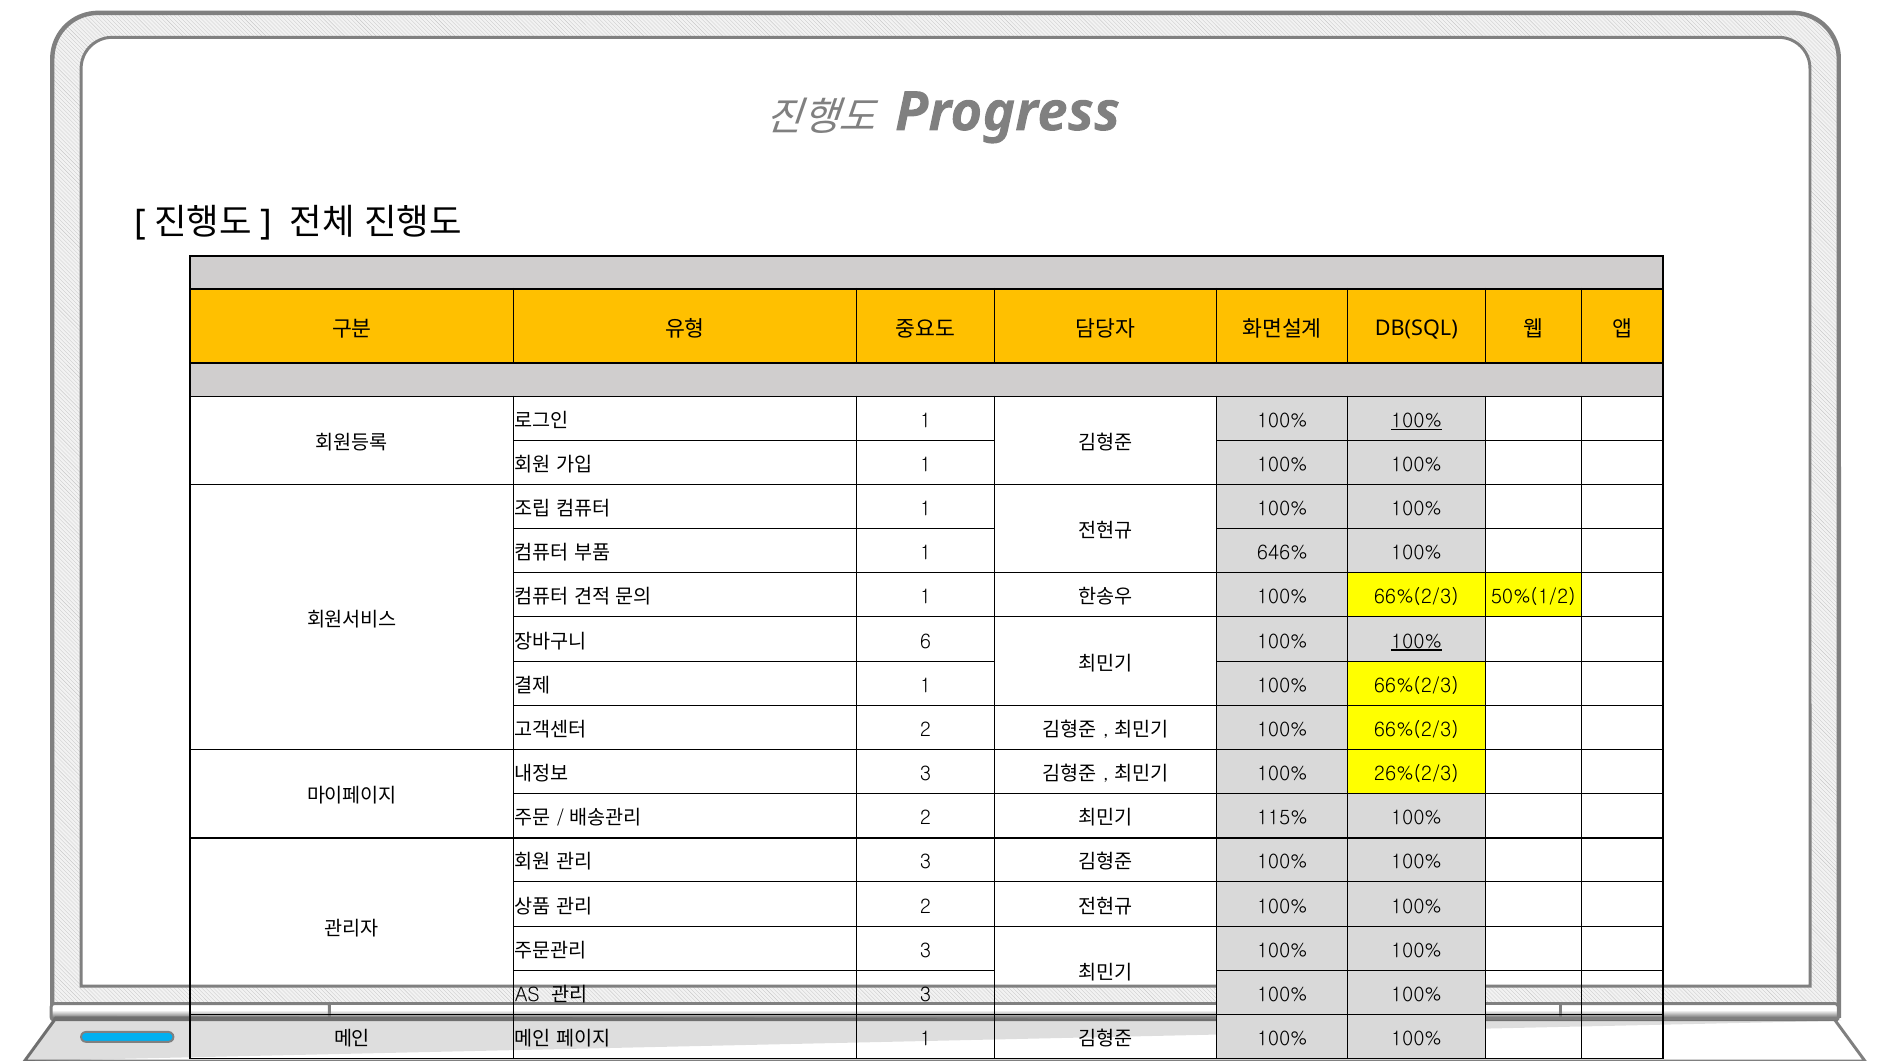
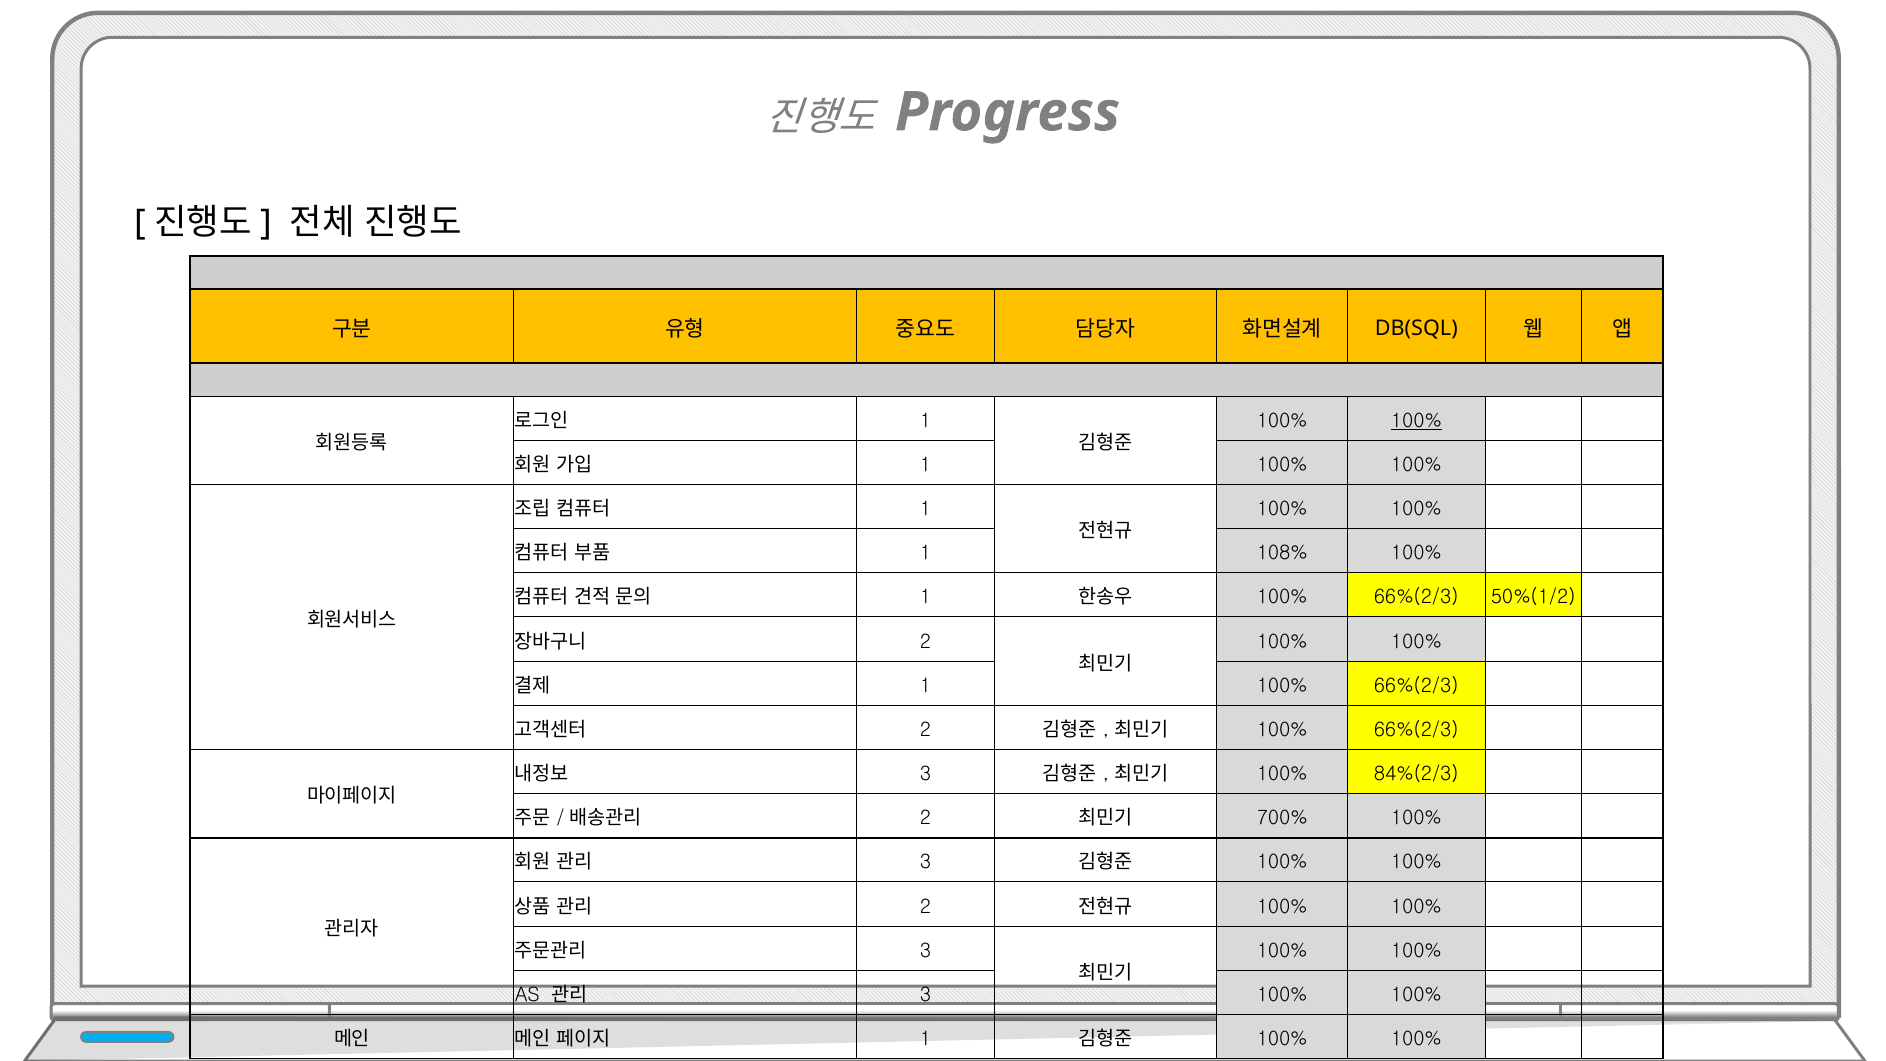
646%: 646% -> 108%
100% at (1416, 642) underline: present -> none
6 at (926, 642): 6 -> 2
26%(2/3: 26%(2/3 -> 84%(2/3
115%: 115% -> 700%
